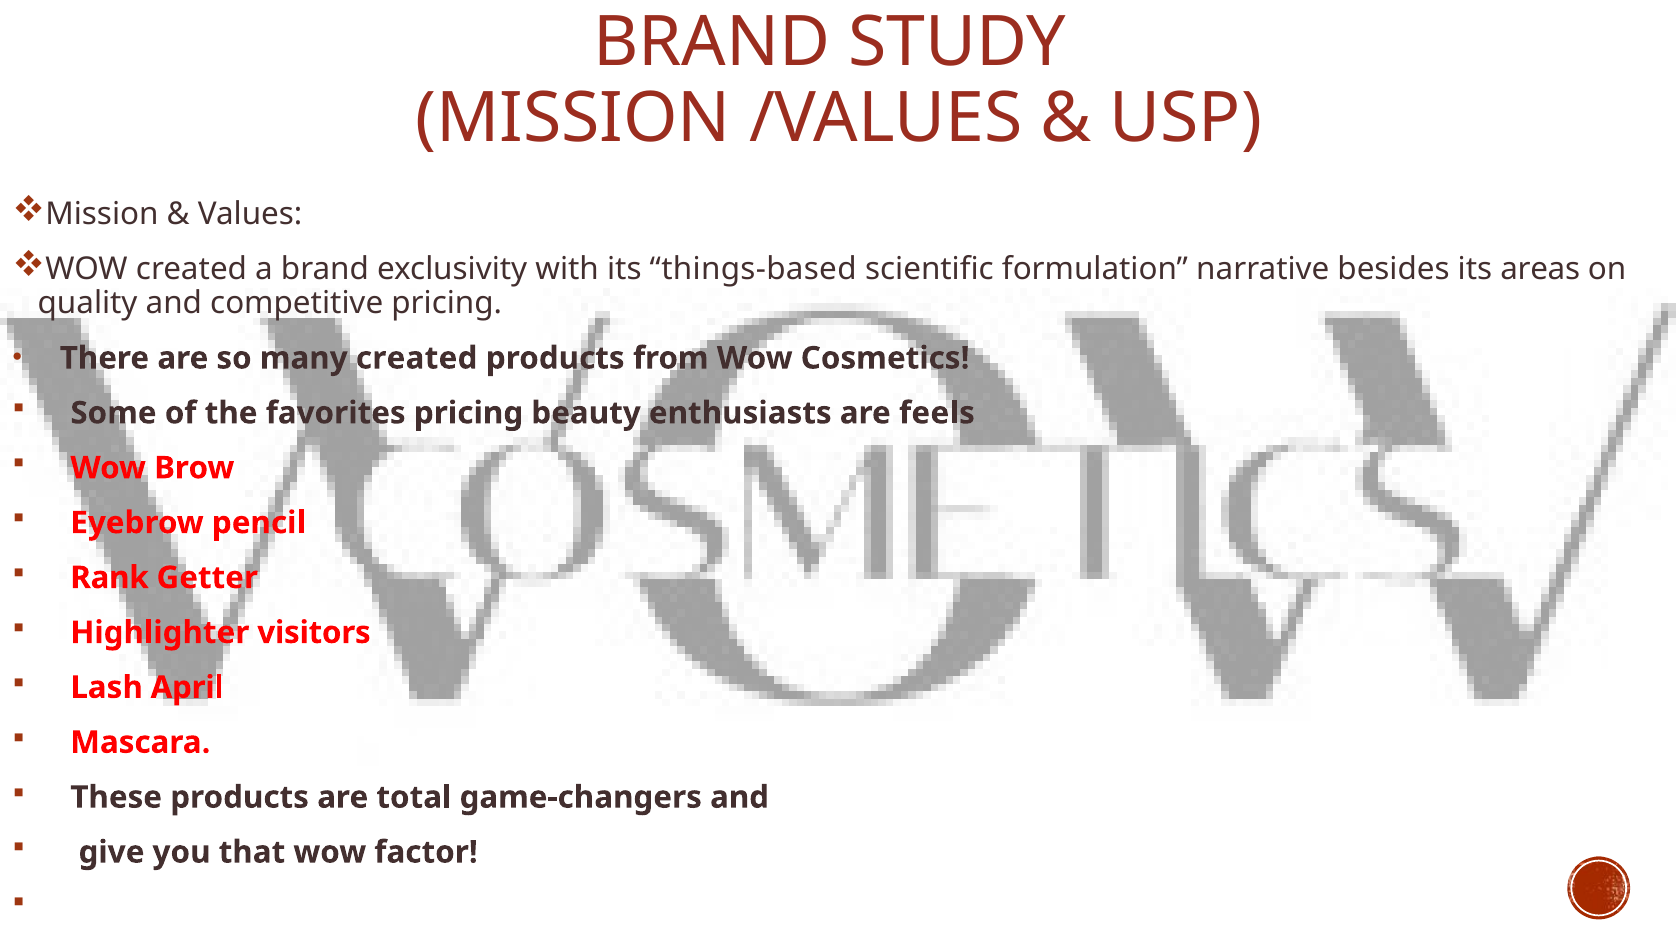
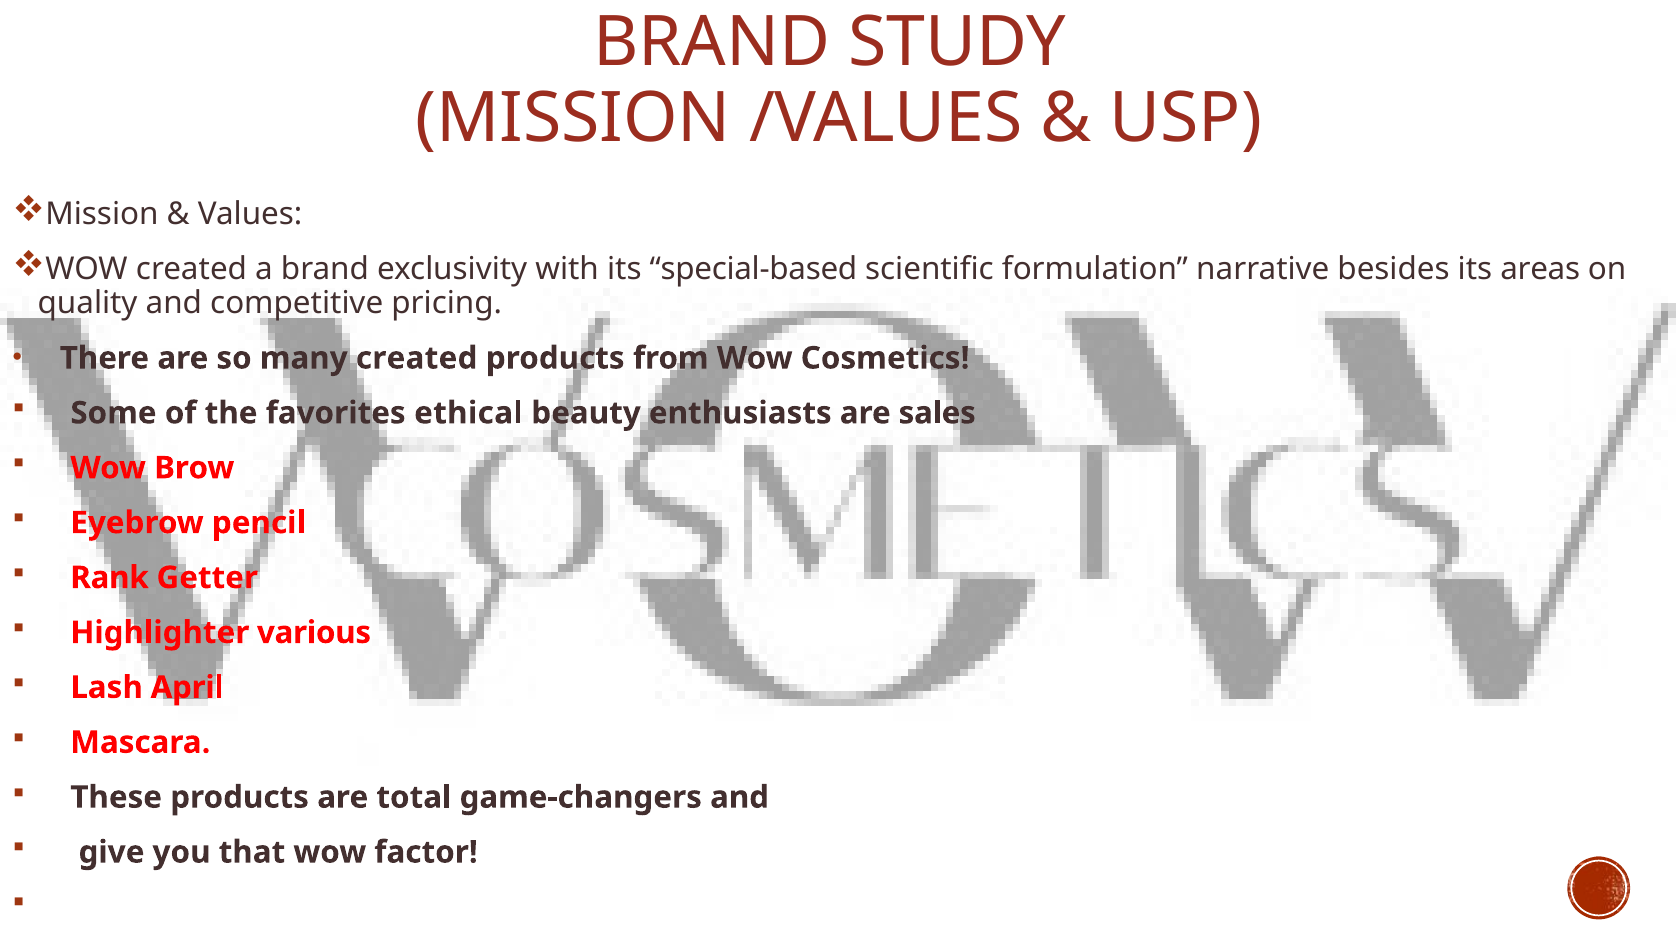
things-based: things-based -> special-based
favorites pricing: pricing -> ethical
feels: feels -> sales
visitors: visitors -> various
